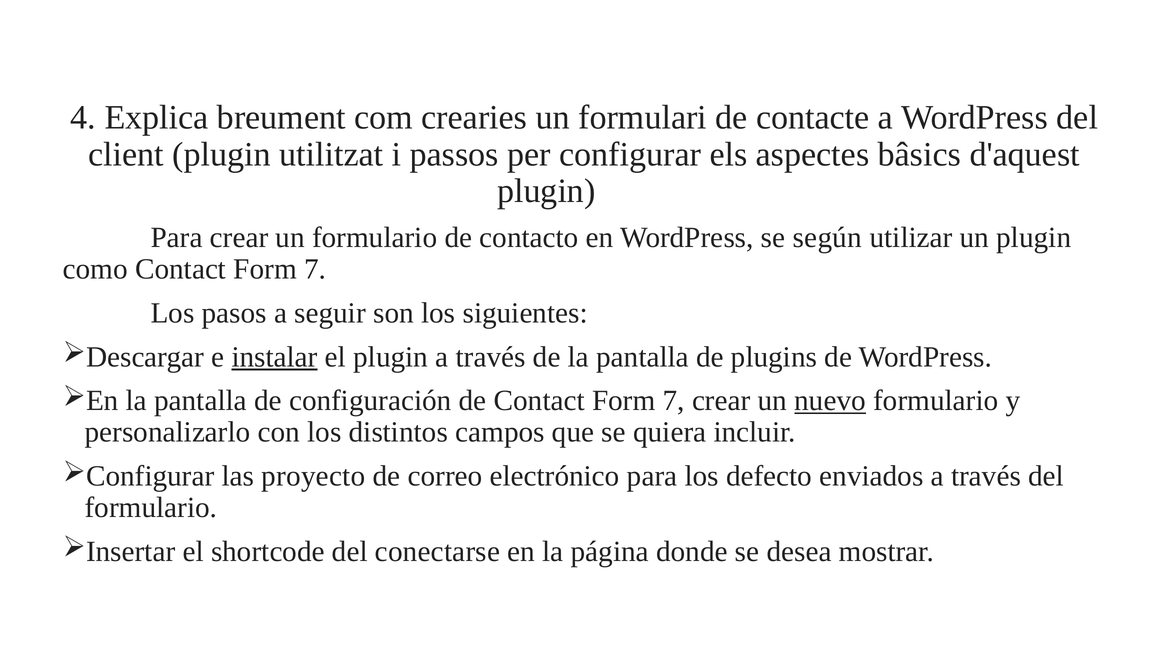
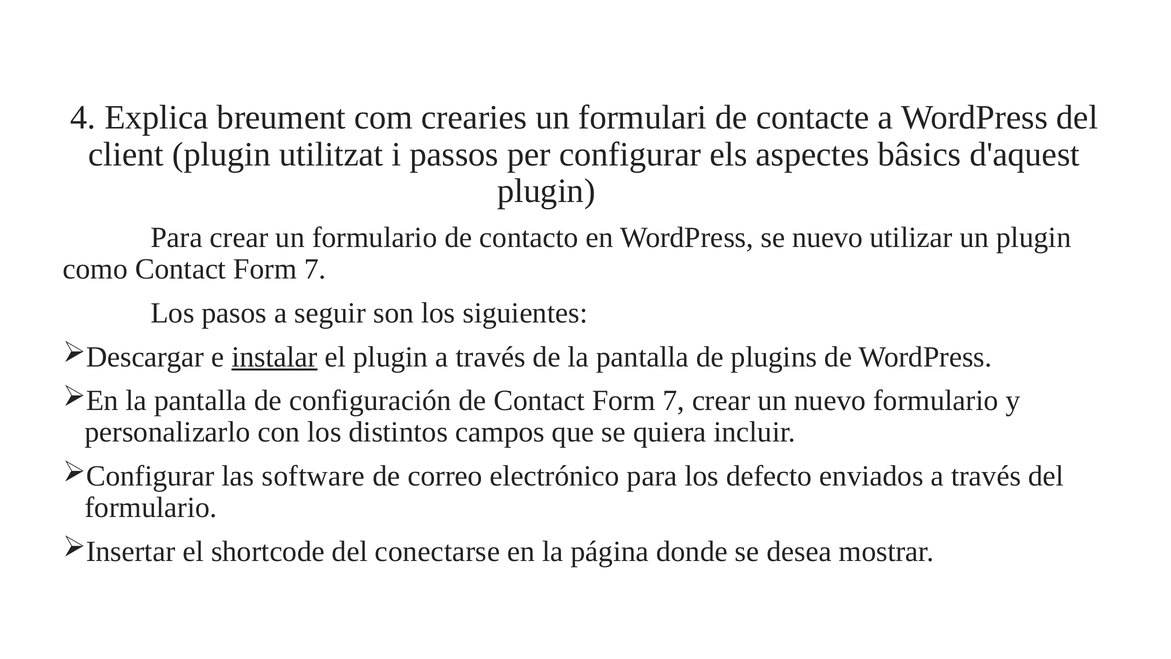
se según: según -> nuevo
nuevo at (830, 401) underline: present -> none
proyecto: proyecto -> software
